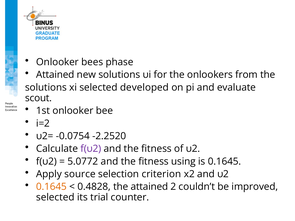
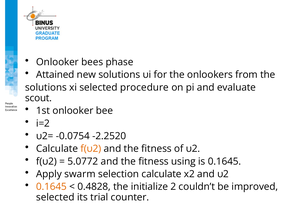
developed: developed -> procedure
f(υ2 at (91, 149) colour: purple -> orange
source: source -> swarm
selection criterion: criterion -> calculate
the attained: attained -> initialize
